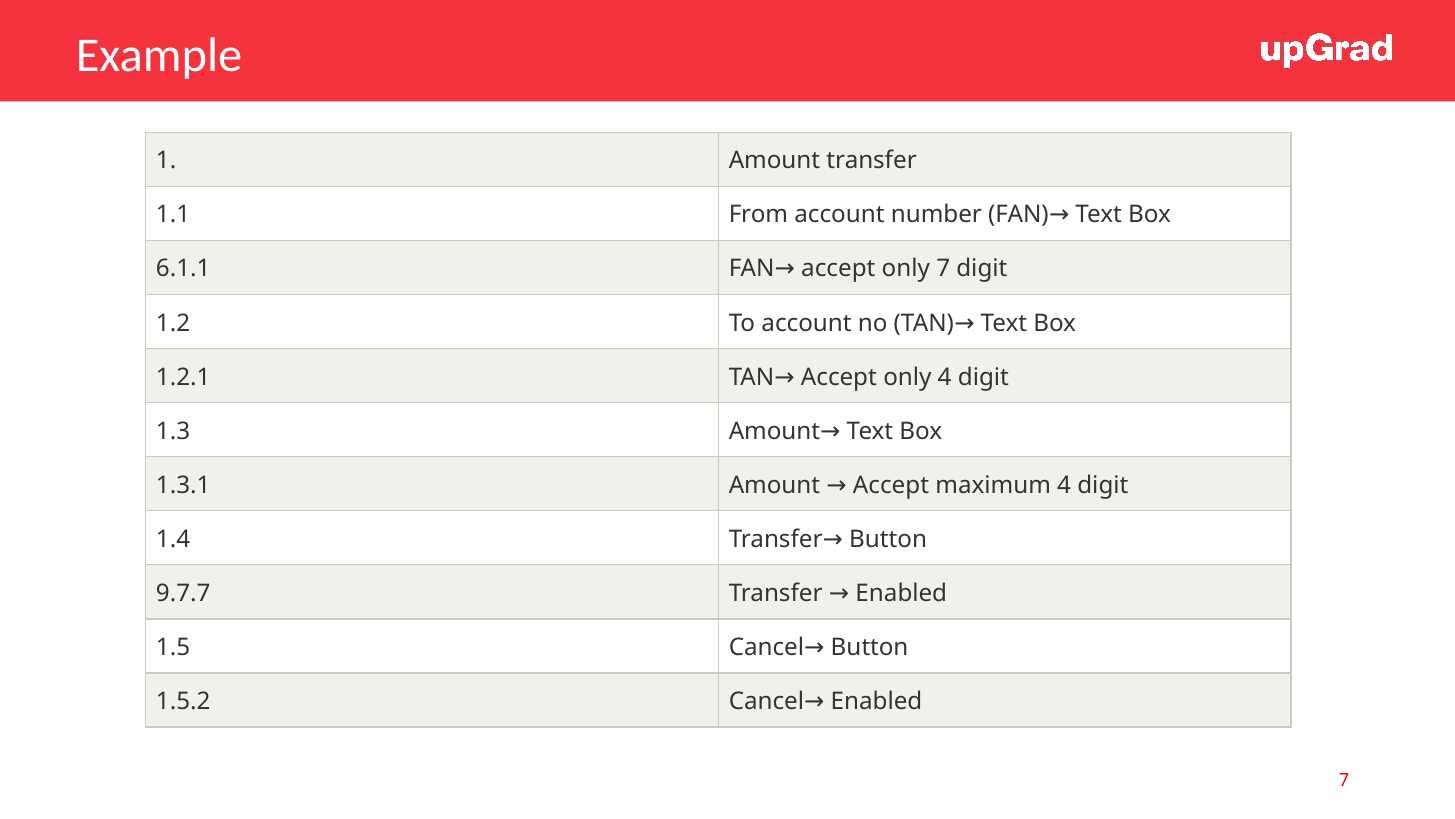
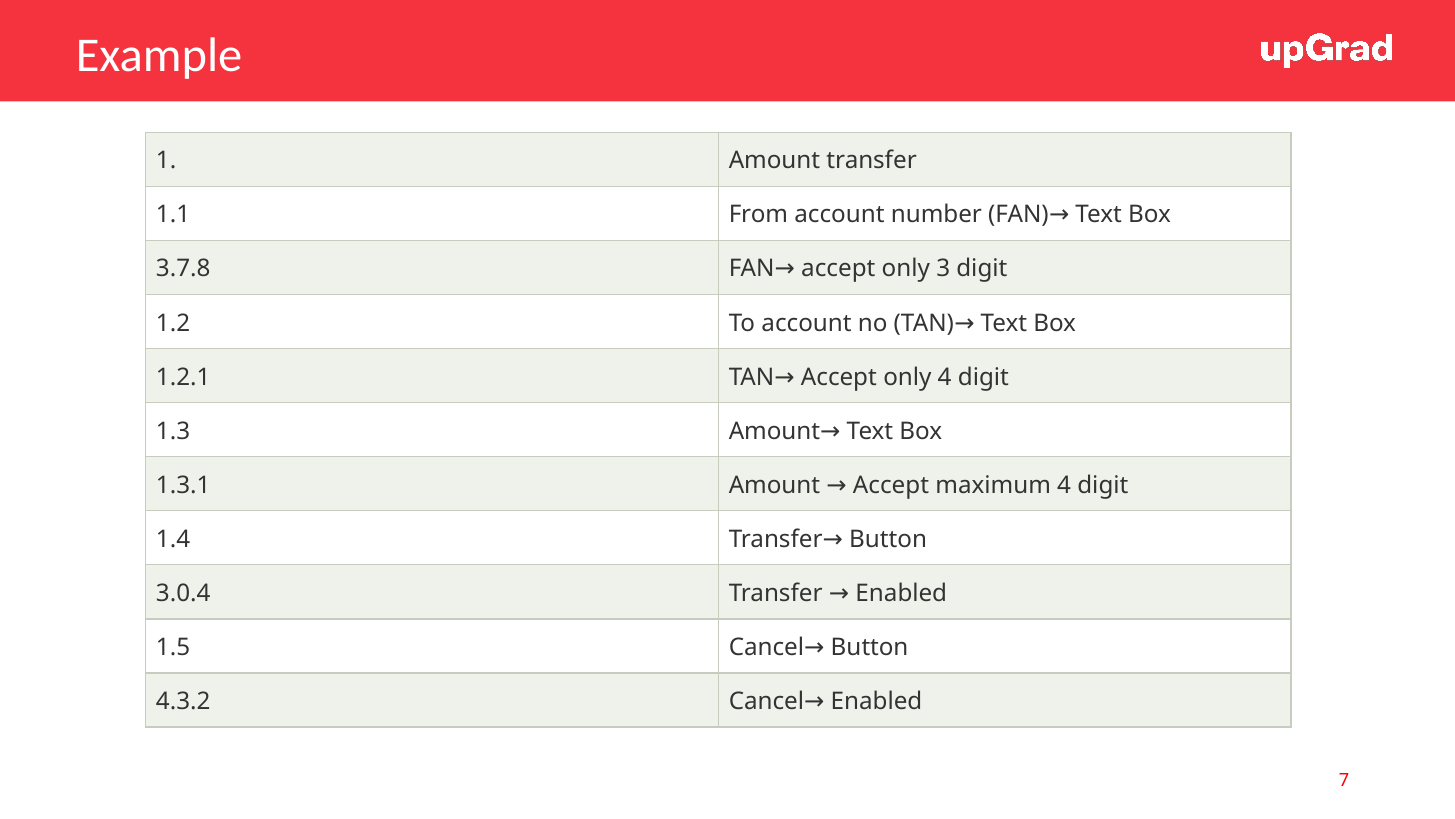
6.1.1: 6.1.1 -> 3.7.8
only 7: 7 -> 3
9.7.7: 9.7.7 -> 3.0.4
1.5.2: 1.5.2 -> 4.3.2
